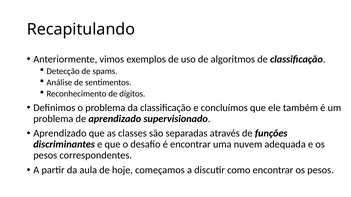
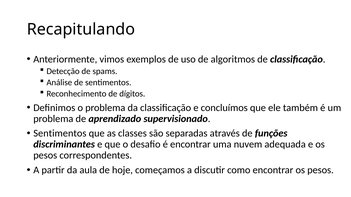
Aprendizado at (60, 134): Aprendizado -> Sentimentos
